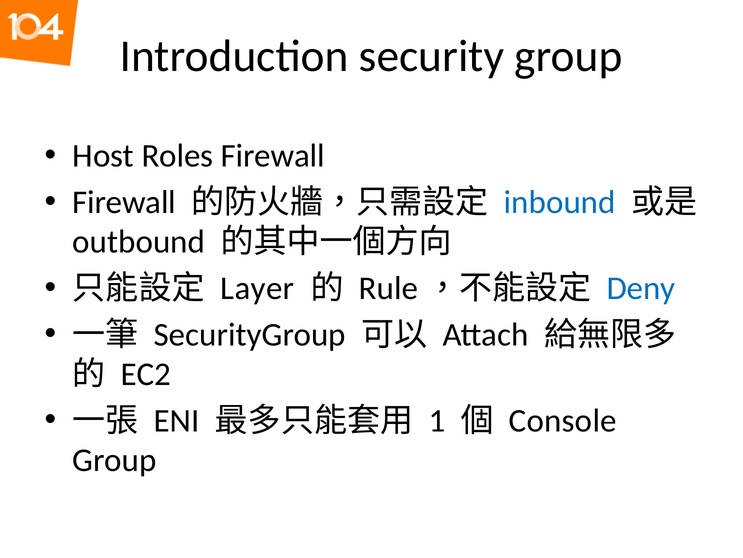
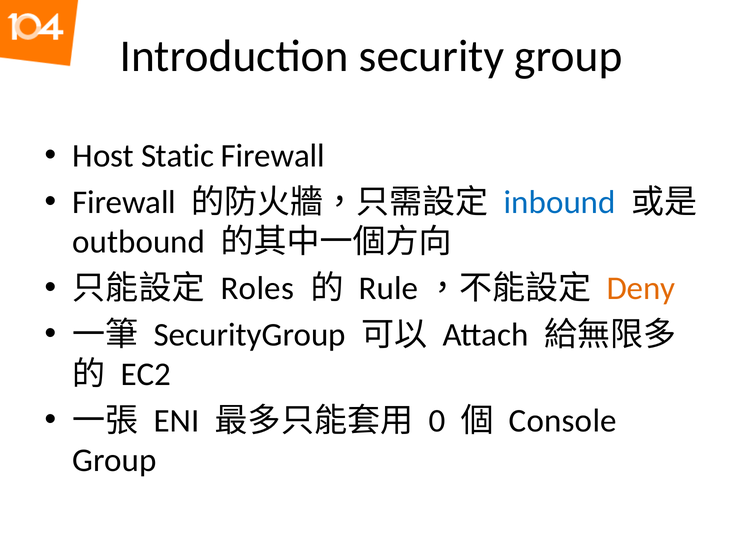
Roles: Roles -> Static
Layer: Layer -> Roles
Deny colour: blue -> orange
1: 1 -> 0
